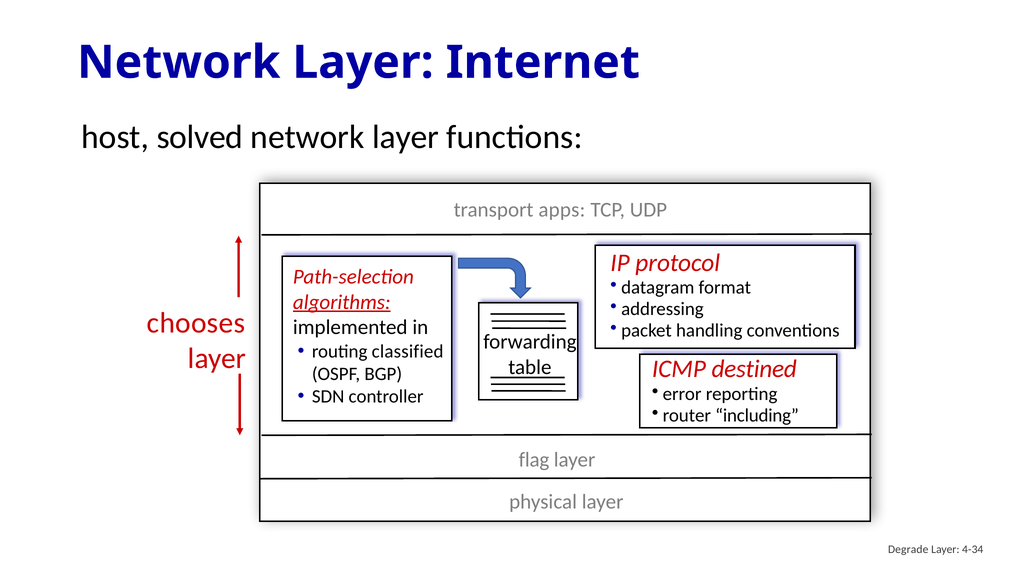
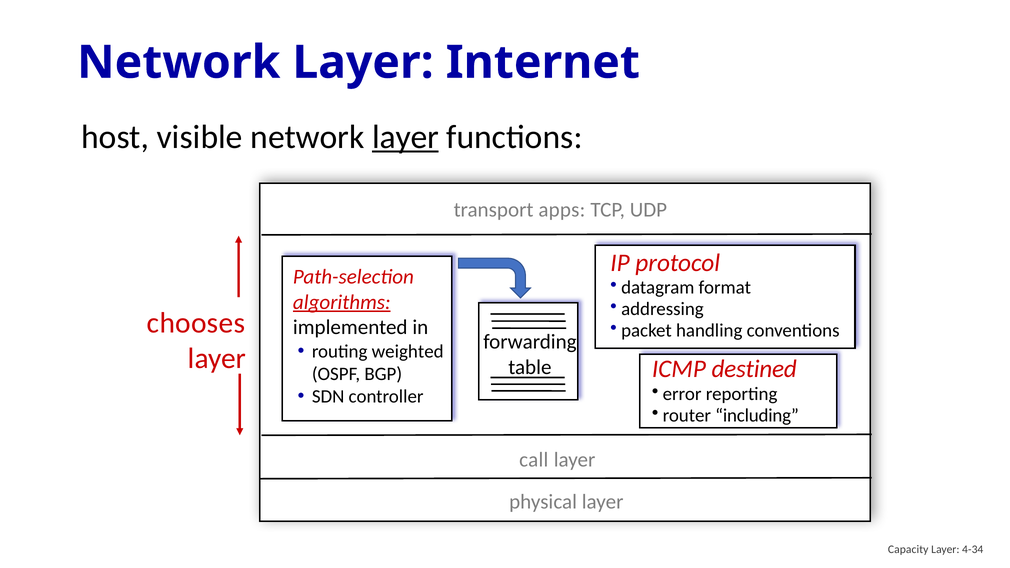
solved: solved -> visible
layer at (406, 137) underline: none -> present
classified: classified -> weighted
flag: flag -> call
Degrade: Degrade -> Capacity
